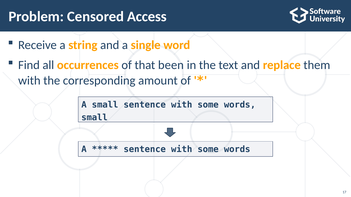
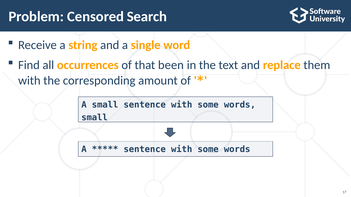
Access: Access -> Search
